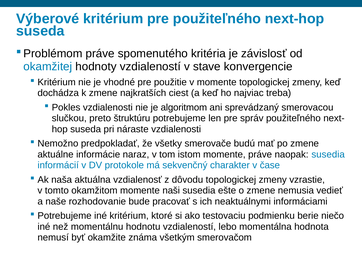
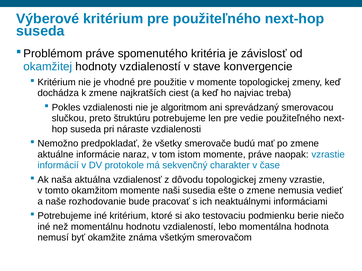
správ: správ -> vedie
naopak susedia: susedia -> vzrastie
